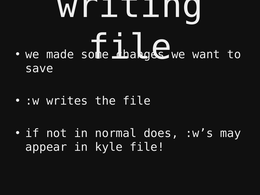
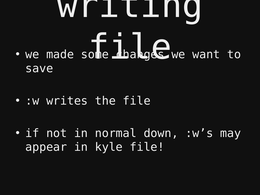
does: does -> down
